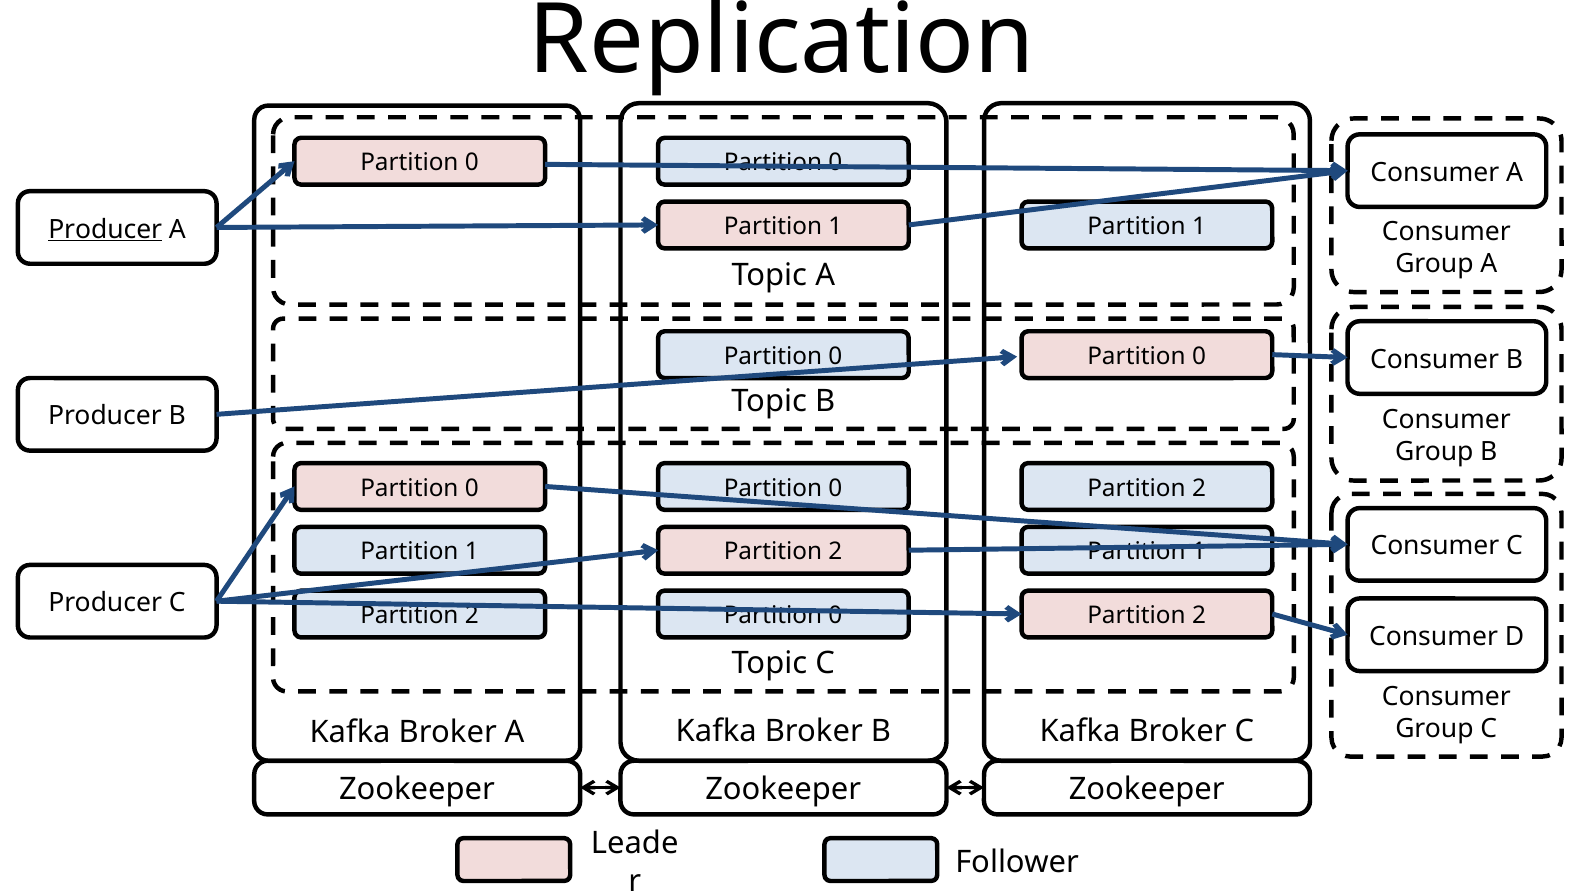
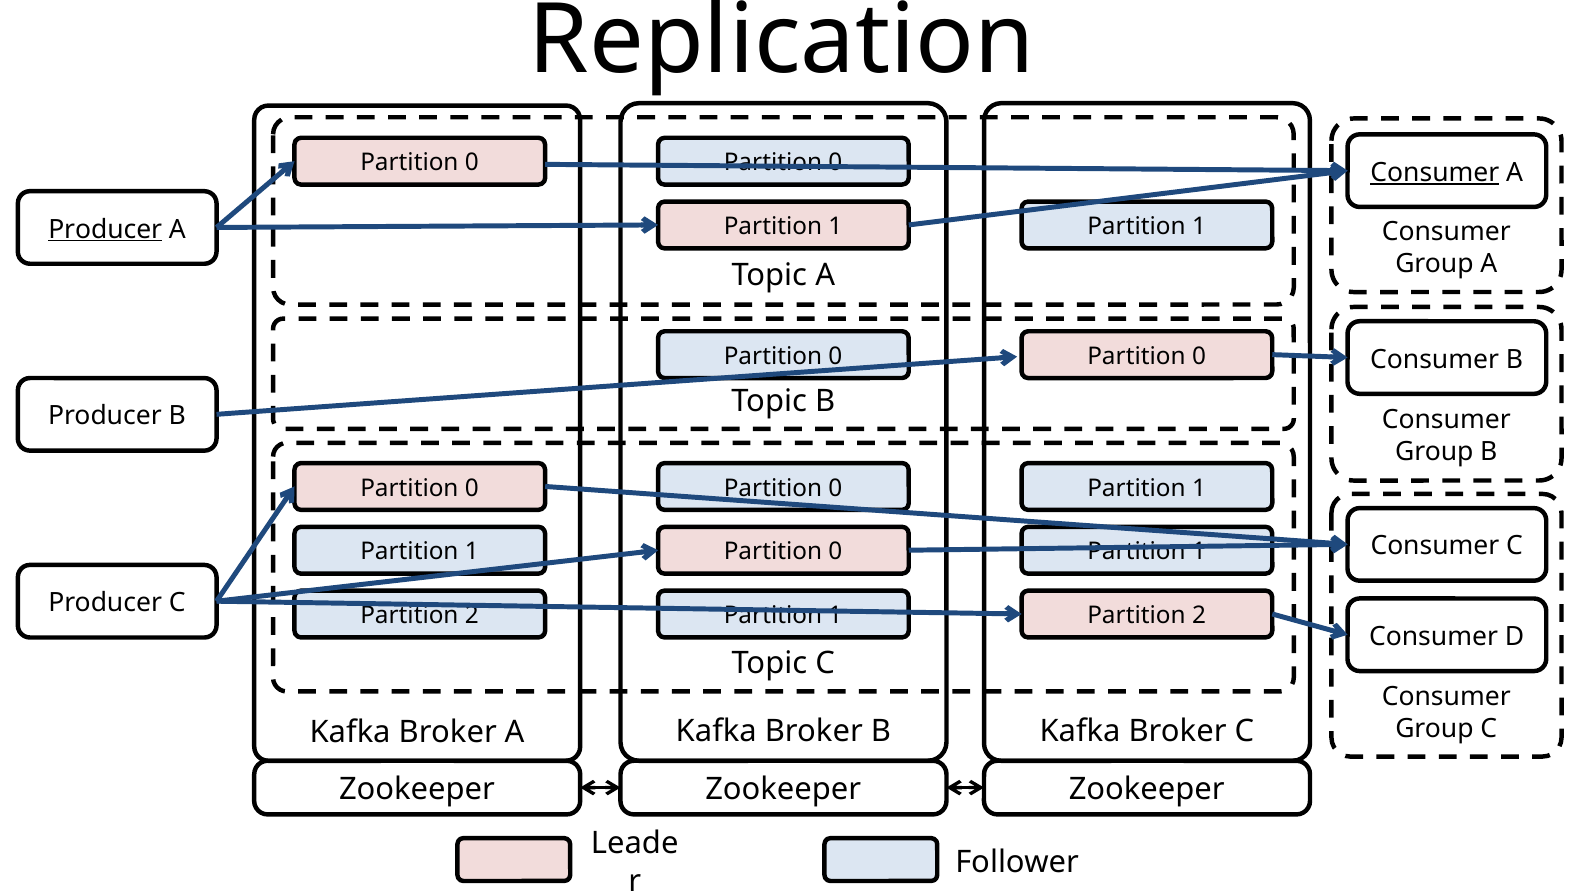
Consumer at (1435, 172) underline: none -> present
2 at (1199, 488): 2 -> 1
2 at (835, 552): 2 -> 0
0 at (835, 615): 0 -> 1
